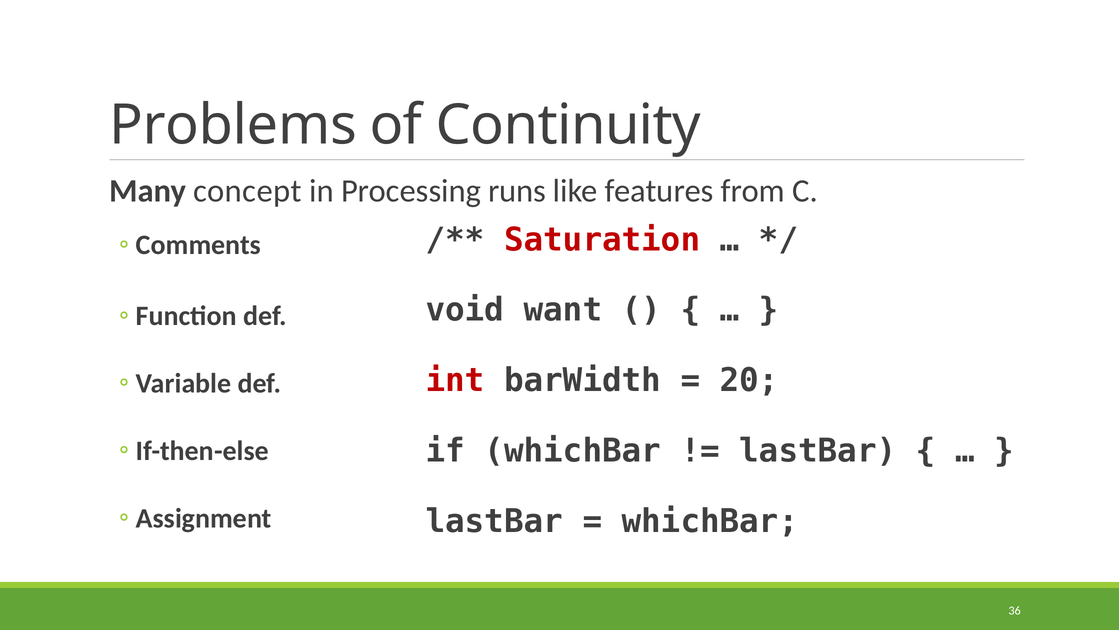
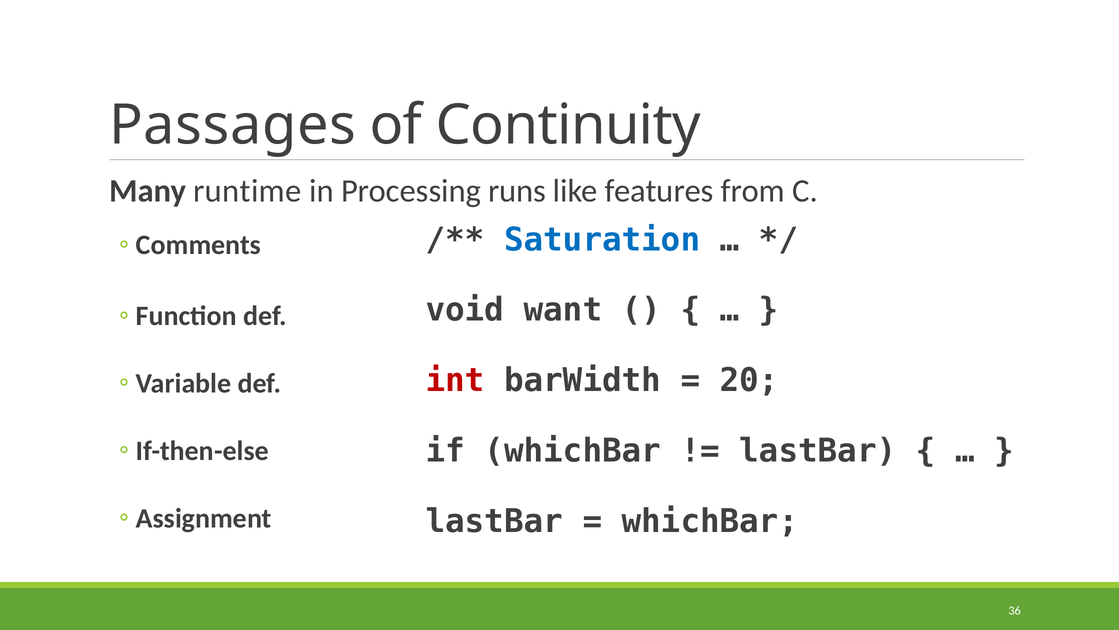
Problems: Problems -> Passages
concept: concept -> runtime
Saturation colour: red -> blue
